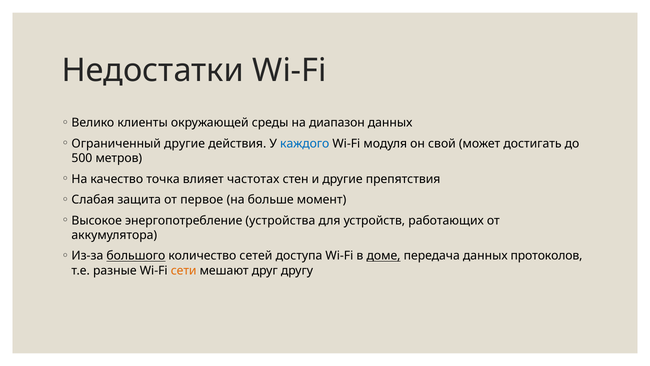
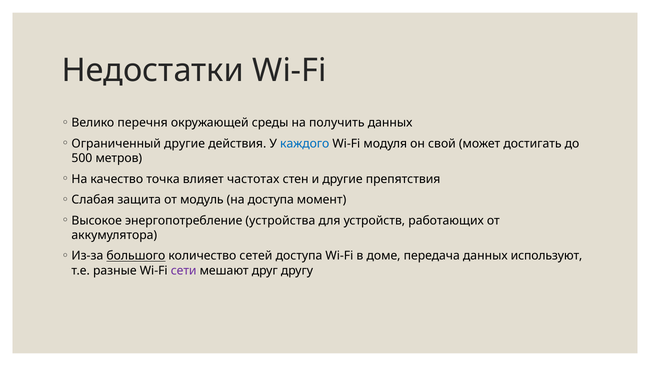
клиенты: клиенты -> перечня
диапазон: диапазон -> получить
первое: первое -> модуль
на больше: больше -> доступа
доме underline: present -> none
протоколов: протоколов -> используют
сети colour: orange -> purple
